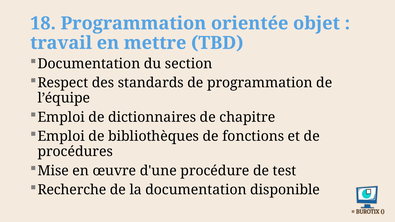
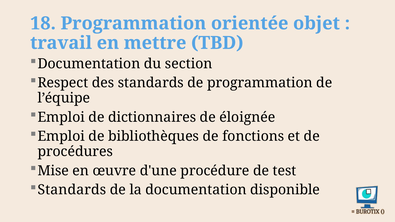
chapitre: chapitre -> éloignée
Recherche at (72, 190): Recherche -> Standards
